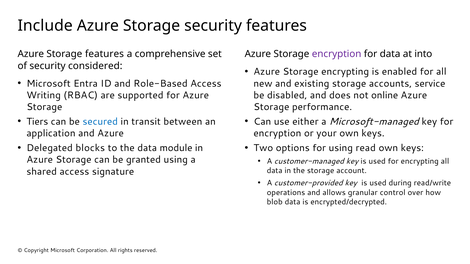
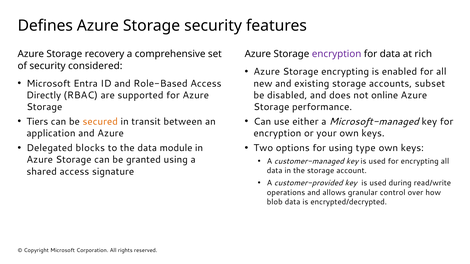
Include: Include -> Defines
Storage features: features -> recovery
into: into -> rich
service: service -> subset
Writing: Writing -> Directly
secured colour: blue -> orange
read: read -> type
